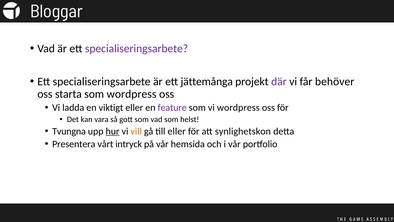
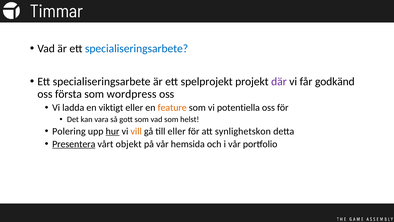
Bloggar: Bloggar -> Timmar
specialiseringsarbete at (137, 48) colour: purple -> blue
jättemånga: jättemånga -> spelprojekt
behöver: behöver -> godkänd
starta: starta -> första
feature colour: purple -> orange
vi wordpress: wordpress -> potentiella
Tvungna: Tvungna -> Polering
Presentera underline: none -> present
intryck: intryck -> objekt
